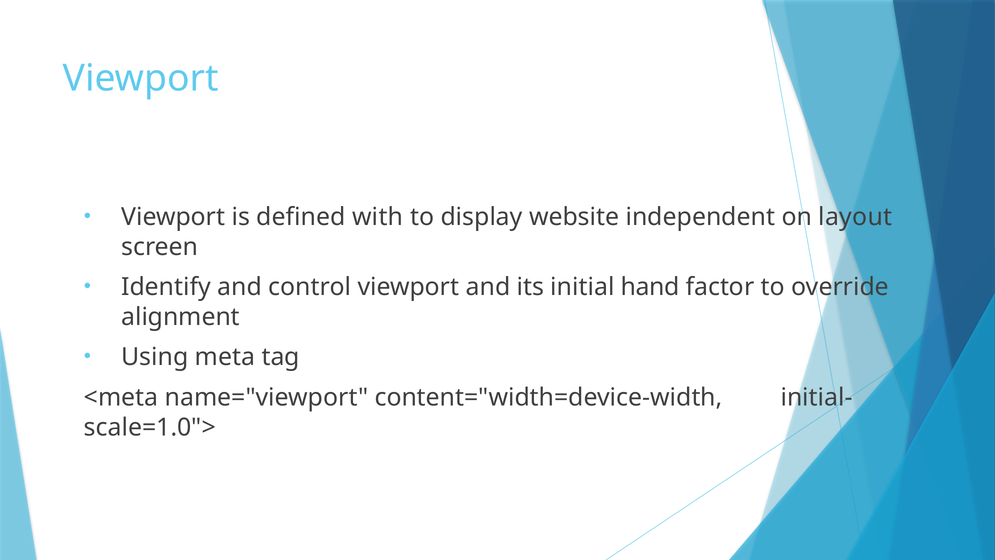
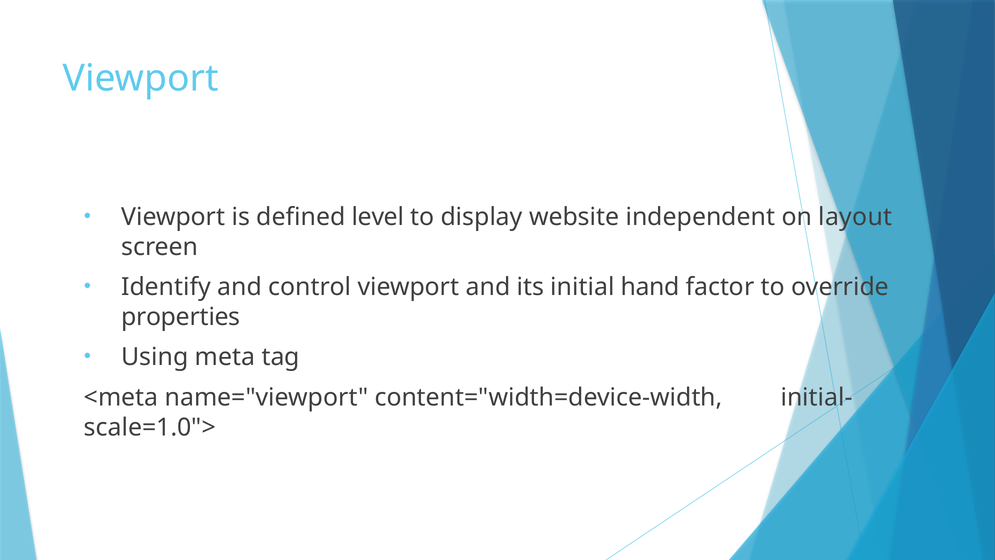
with: with -> level
alignment: alignment -> properties
